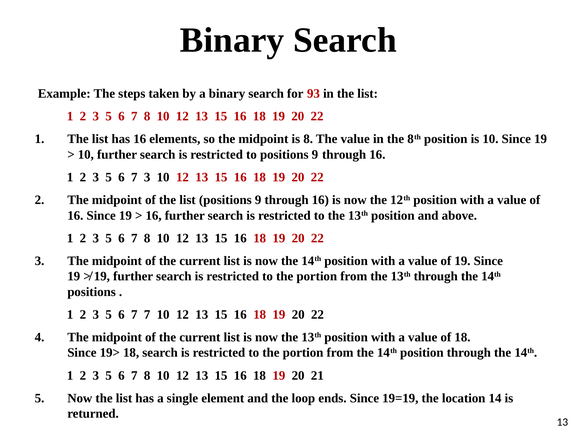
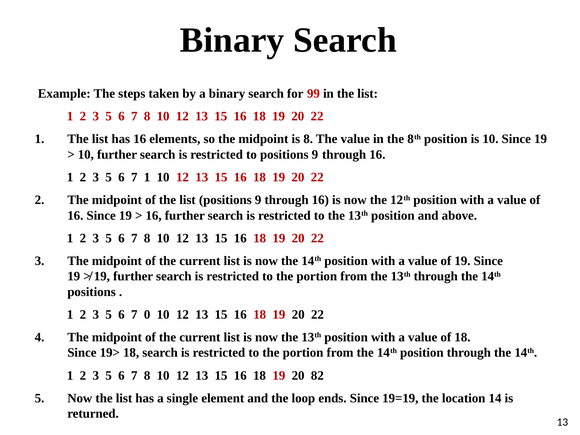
93: 93 -> 99
7 3: 3 -> 1
7 7: 7 -> 0
21: 21 -> 82
